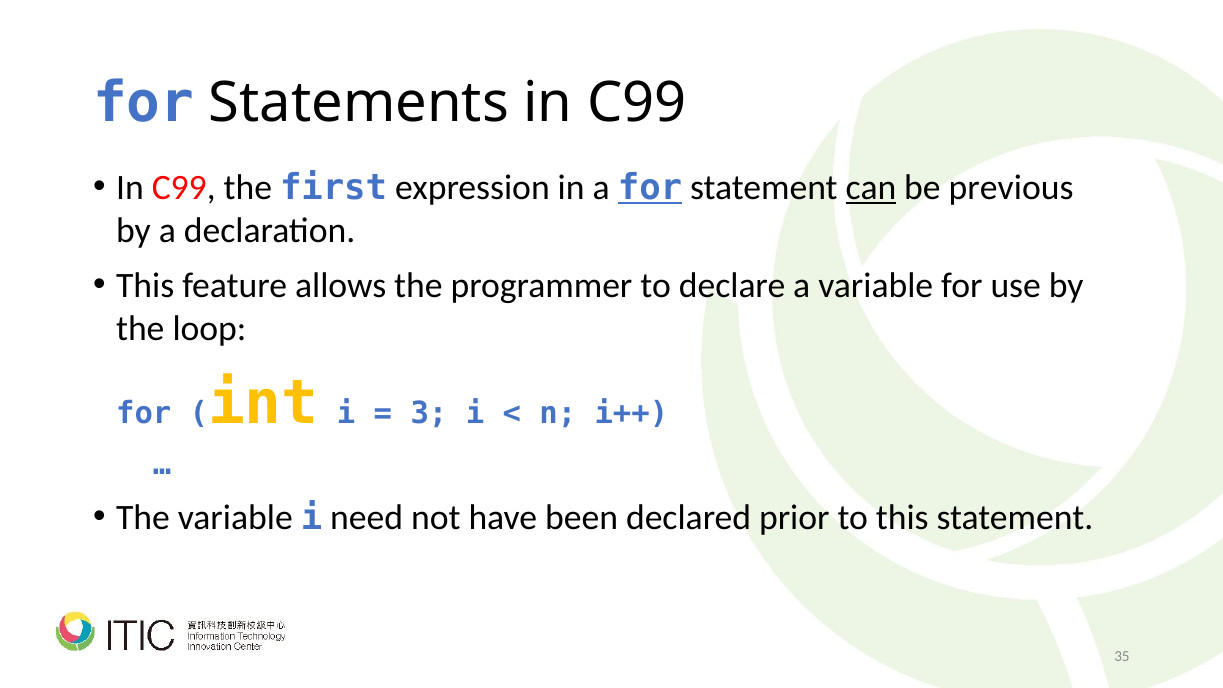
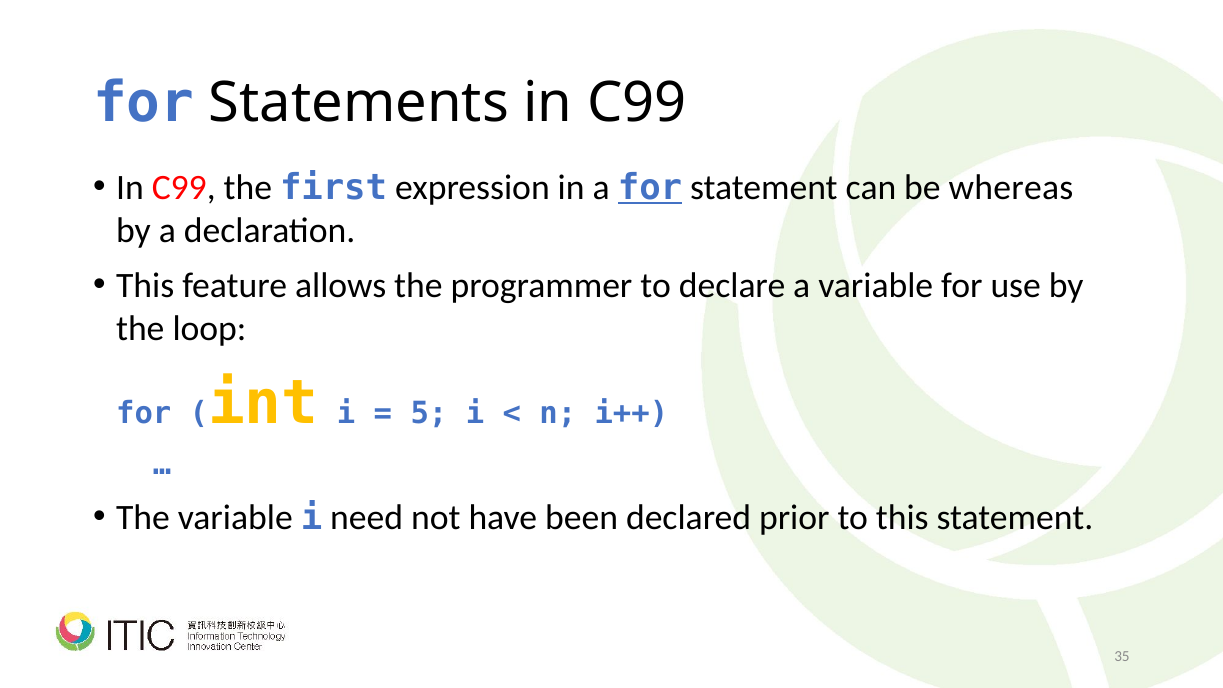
can underline: present -> none
previous: previous -> whereas
3: 3 -> 5
